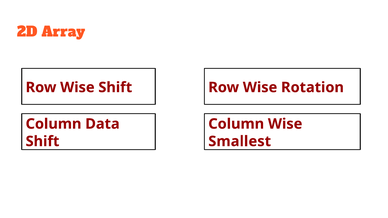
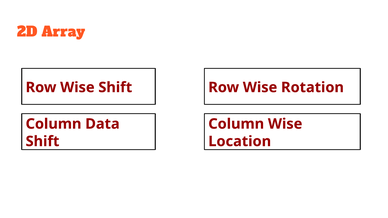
Smallest: Smallest -> Location
